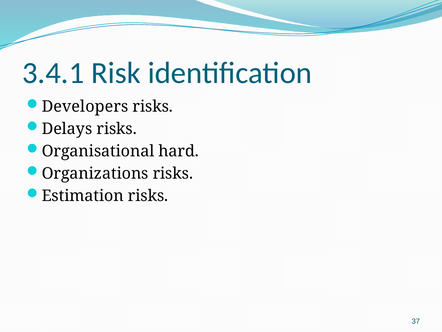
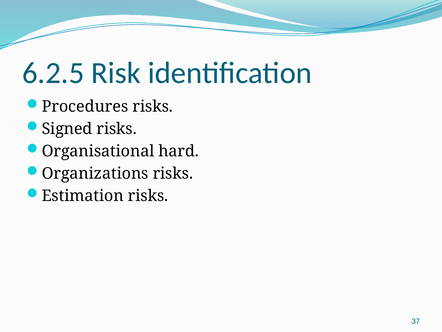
3.4.1: 3.4.1 -> 6.2.5
Developers: Developers -> Procedures
Delays: Delays -> Signed
